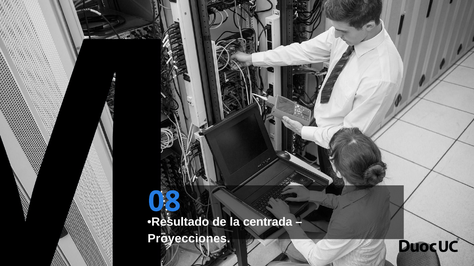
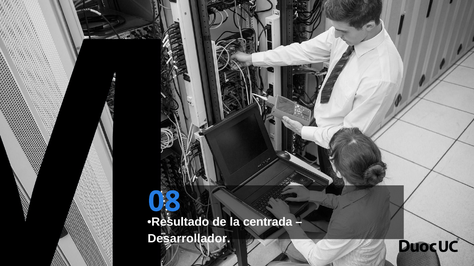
Proyecciones: Proyecciones -> Desarrollador
